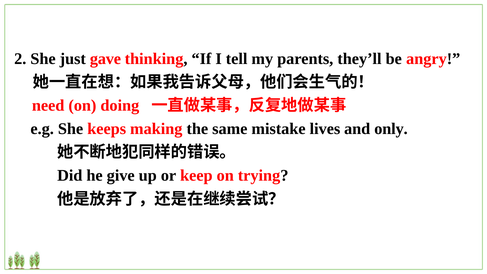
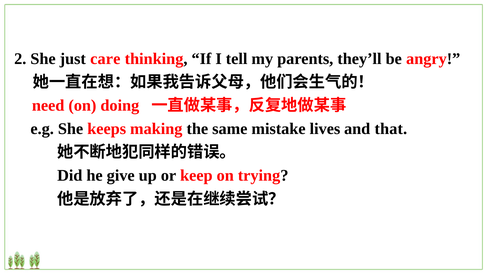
gave: gave -> care
only: only -> that
